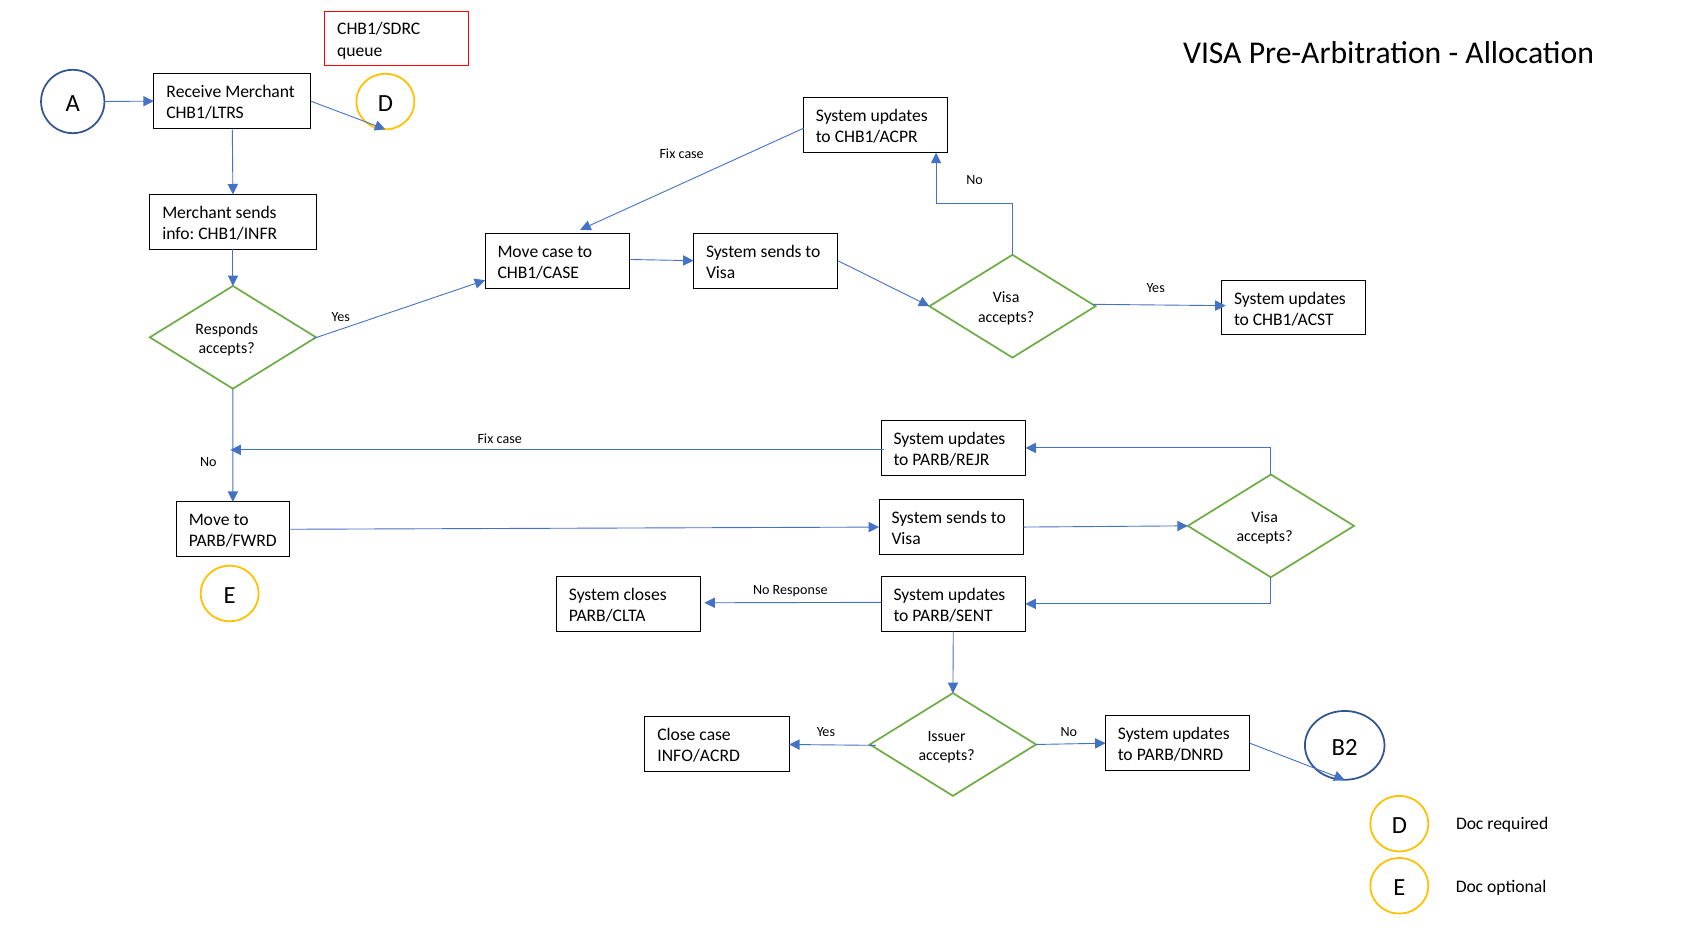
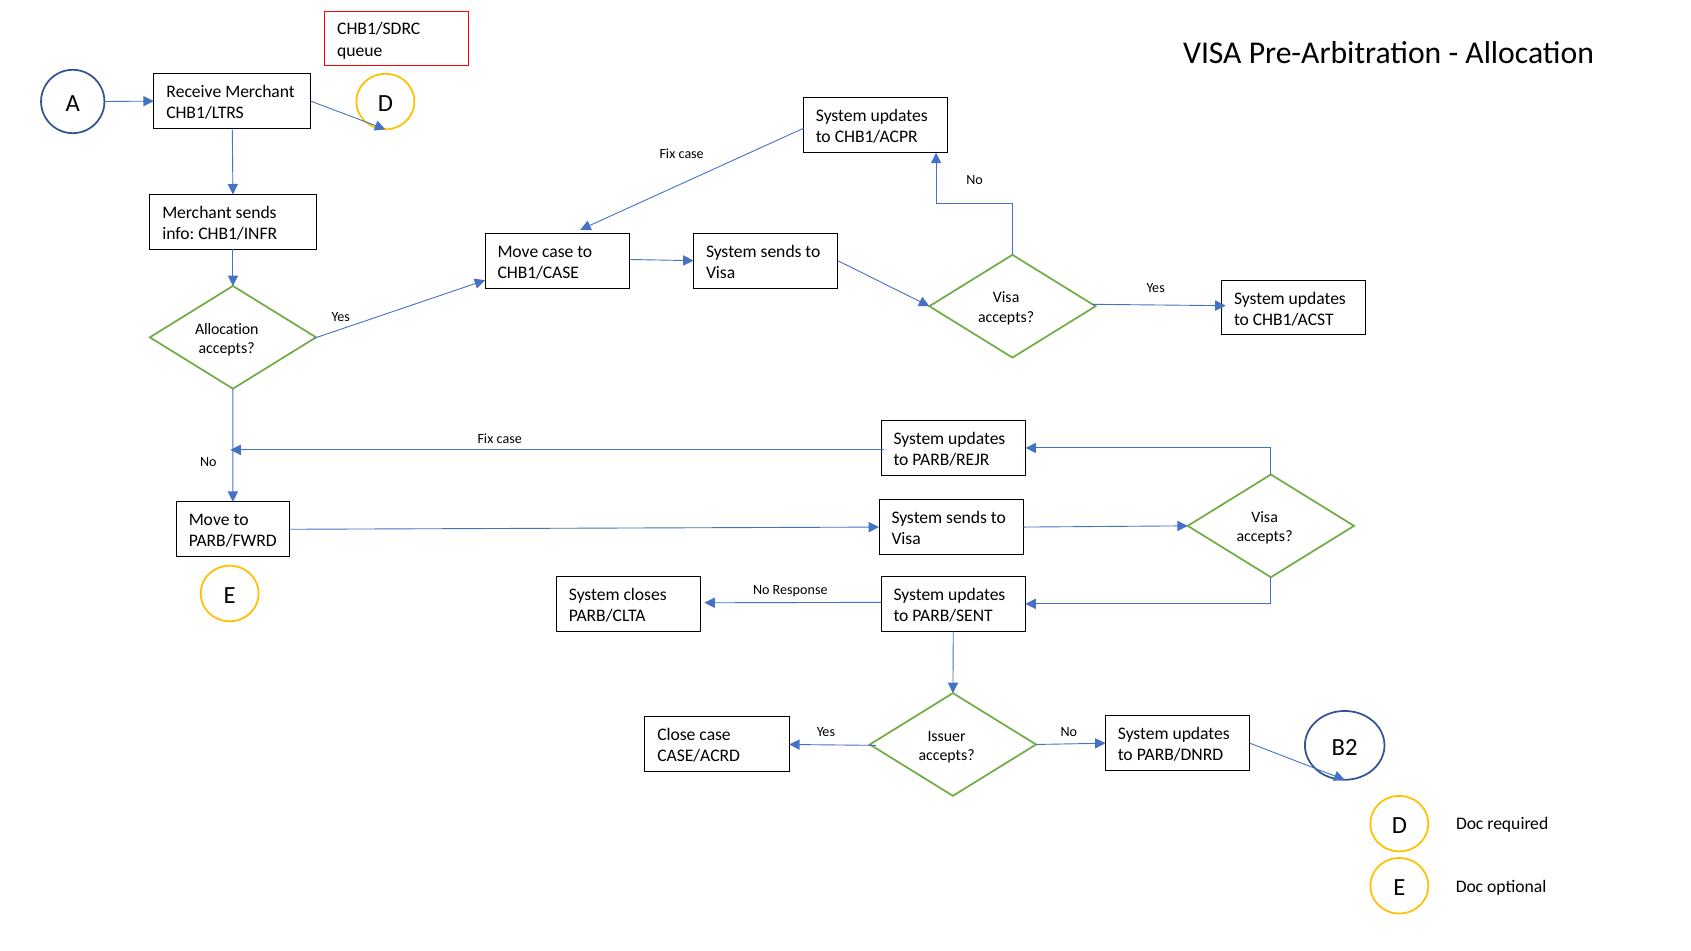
Responds at (227, 329): Responds -> Allocation
INFO/ACRD: INFO/ACRD -> CASE/ACRD
